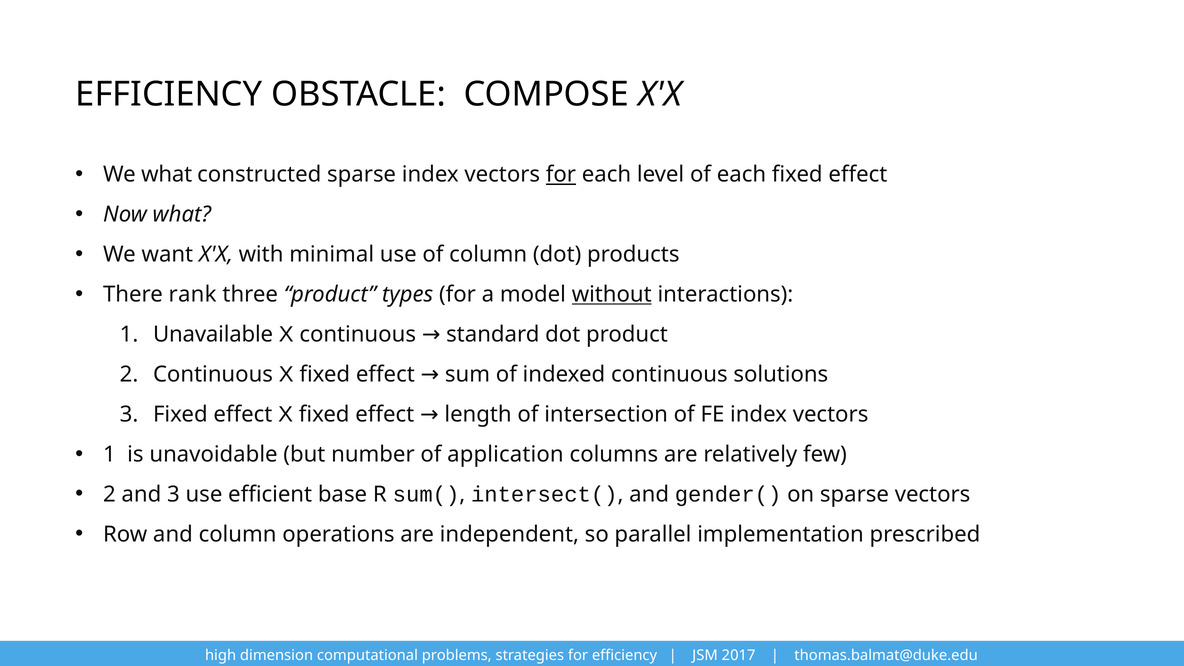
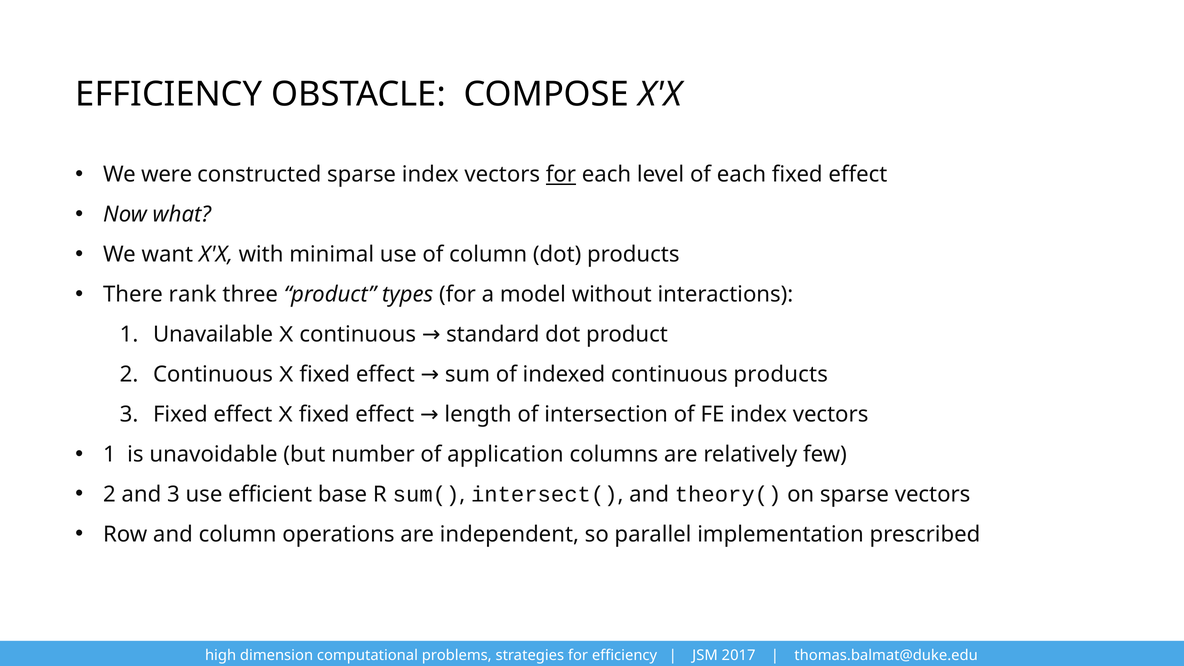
We what: what -> were
without underline: present -> none
continuous solutions: solutions -> products
gender(: gender( -> theory(
